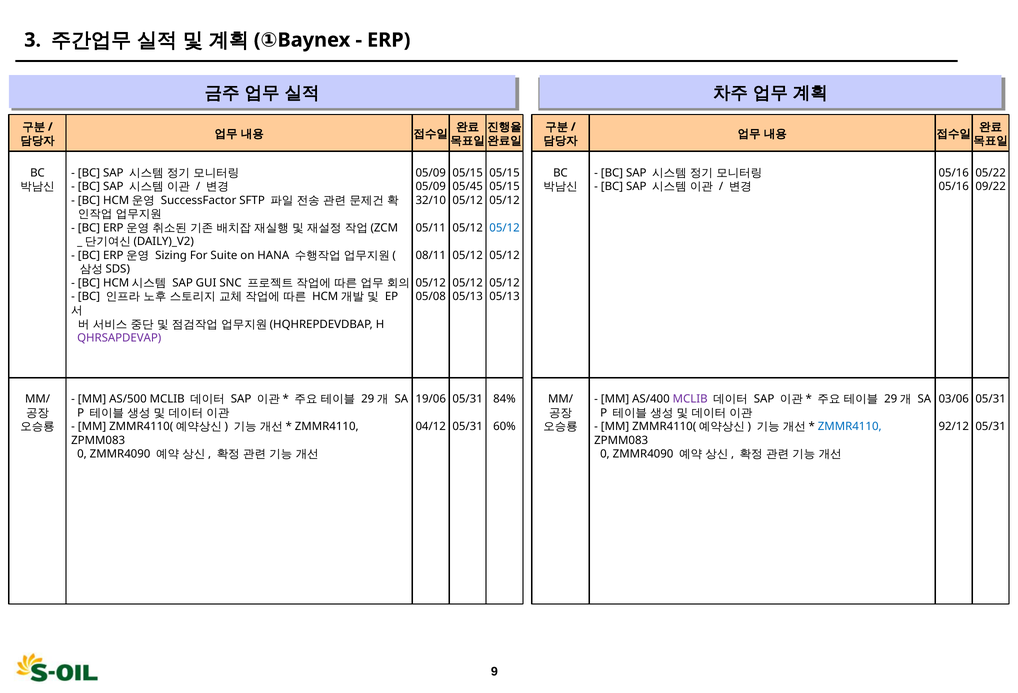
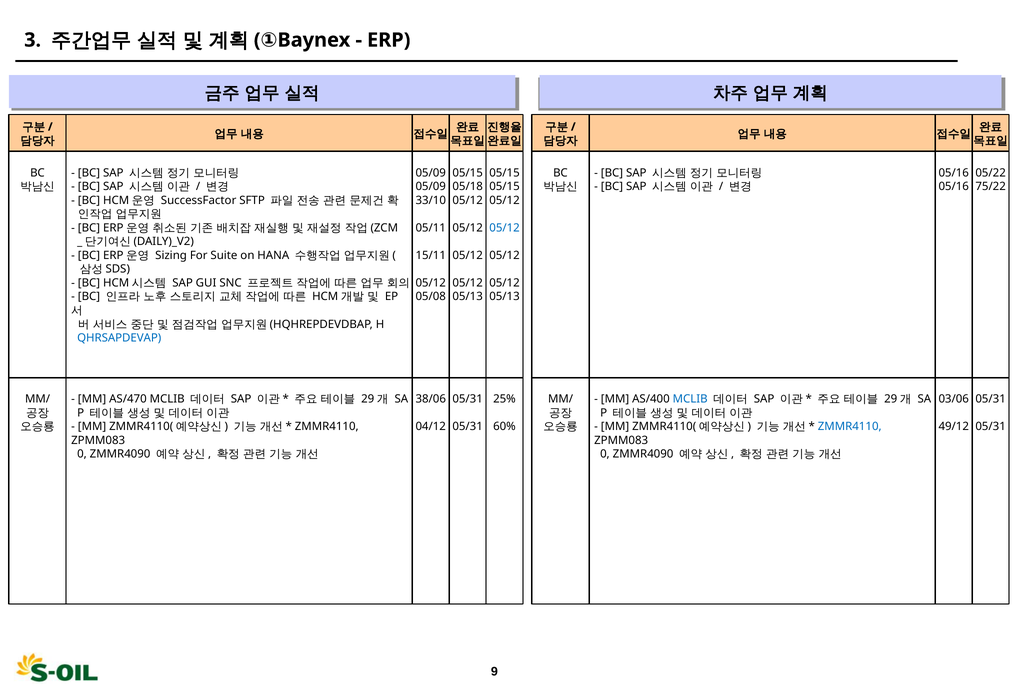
05/45: 05/45 -> 05/18
09/22: 09/22 -> 75/22
32/10: 32/10 -> 33/10
08/11: 08/11 -> 15/11
QHRSAPDEVAP colour: purple -> blue
AS/500: AS/500 -> AS/470
19/06: 19/06 -> 38/06
84%: 84% -> 25%
MCLIB at (690, 399) colour: purple -> blue
92/12: 92/12 -> 49/12
